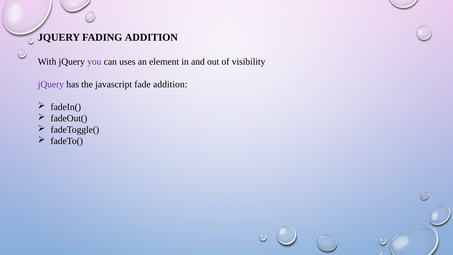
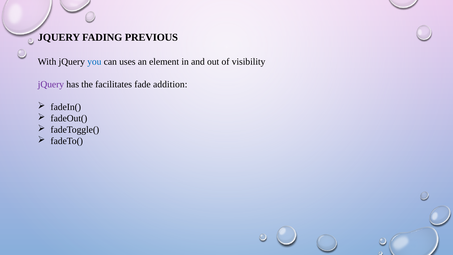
FADING ADDITION: ADDITION -> PREVIOUS
you colour: purple -> blue
javascript: javascript -> facilitates
